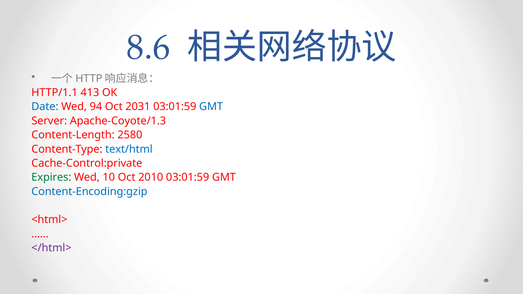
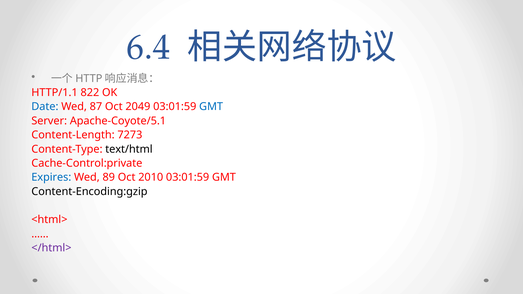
8.6: 8.6 -> 6.4
413: 413 -> 822
94: 94 -> 87
2031: 2031 -> 2049
Apache-Coyote/1.3: Apache-Coyote/1.3 -> Apache-Coyote/5.1
2580: 2580 -> 7273
text/html colour: blue -> black
Expires colour: green -> blue
10: 10 -> 89
Content-Encoding:gzip colour: blue -> black
